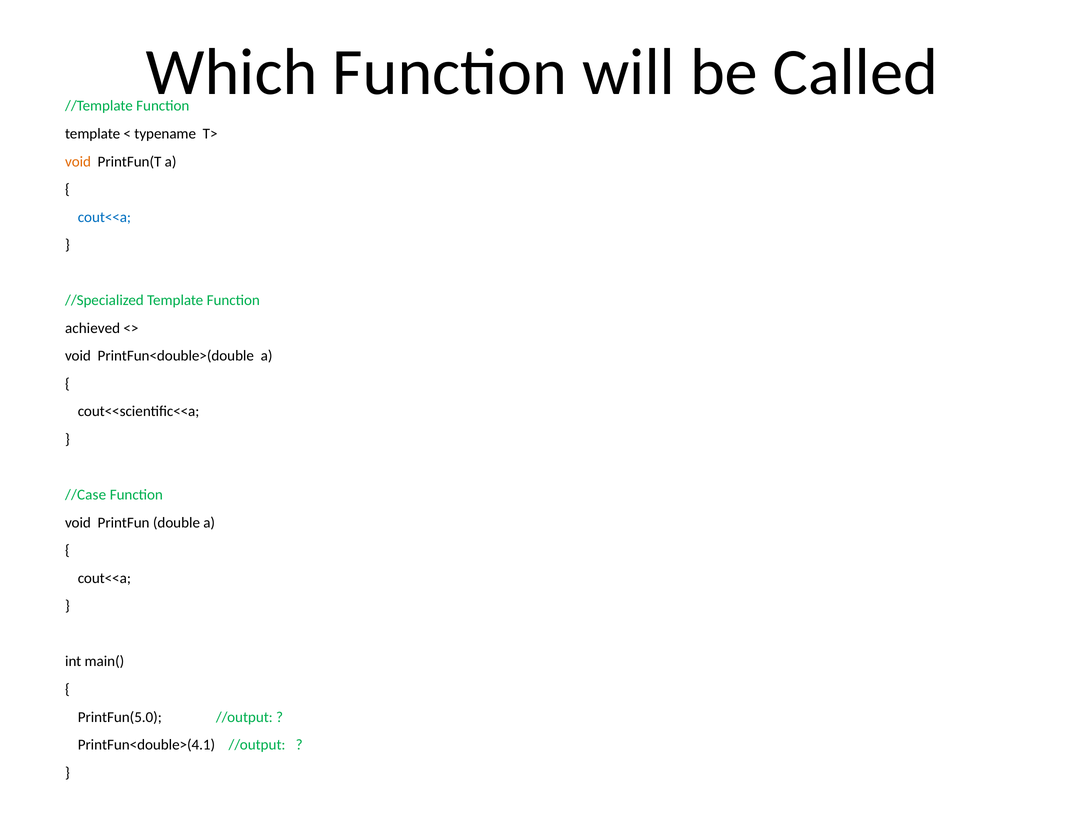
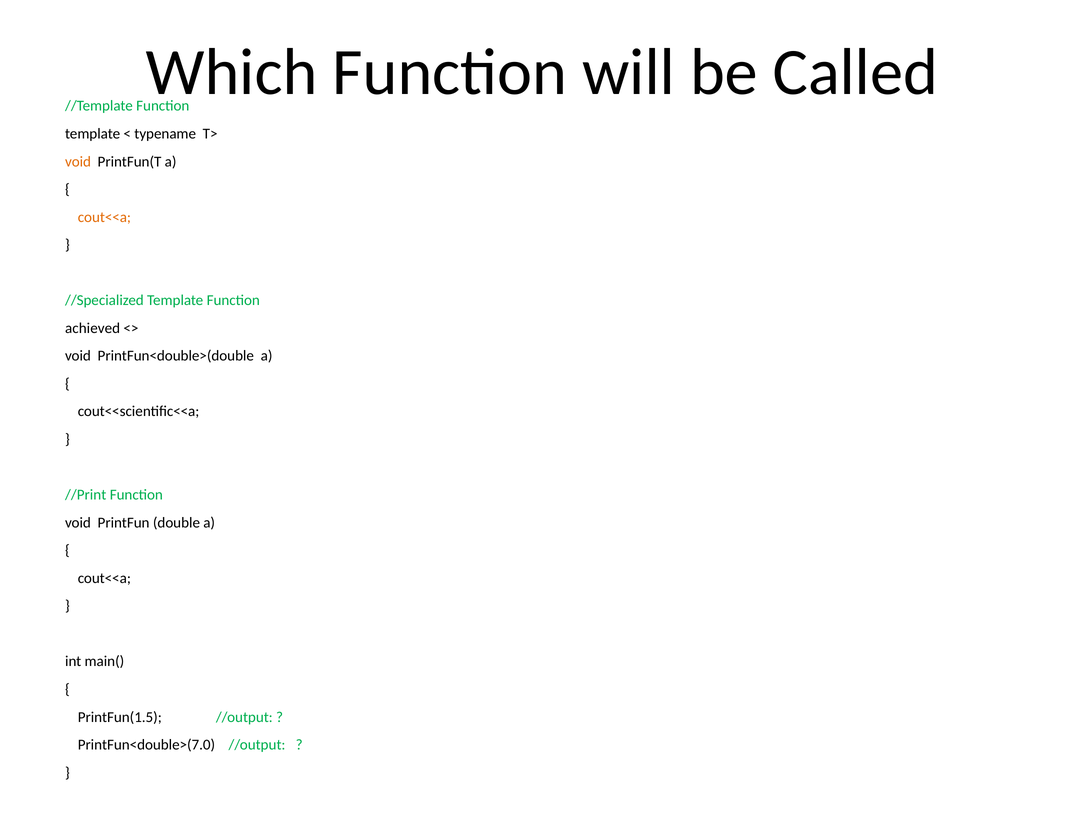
cout<<a at (104, 217) colour: blue -> orange
//Case: //Case -> //Print
PrintFun(5.0: PrintFun(5.0 -> PrintFun(1.5
PrintFun<double>(4.1: PrintFun<double>(4.1 -> PrintFun<double>(7.0
